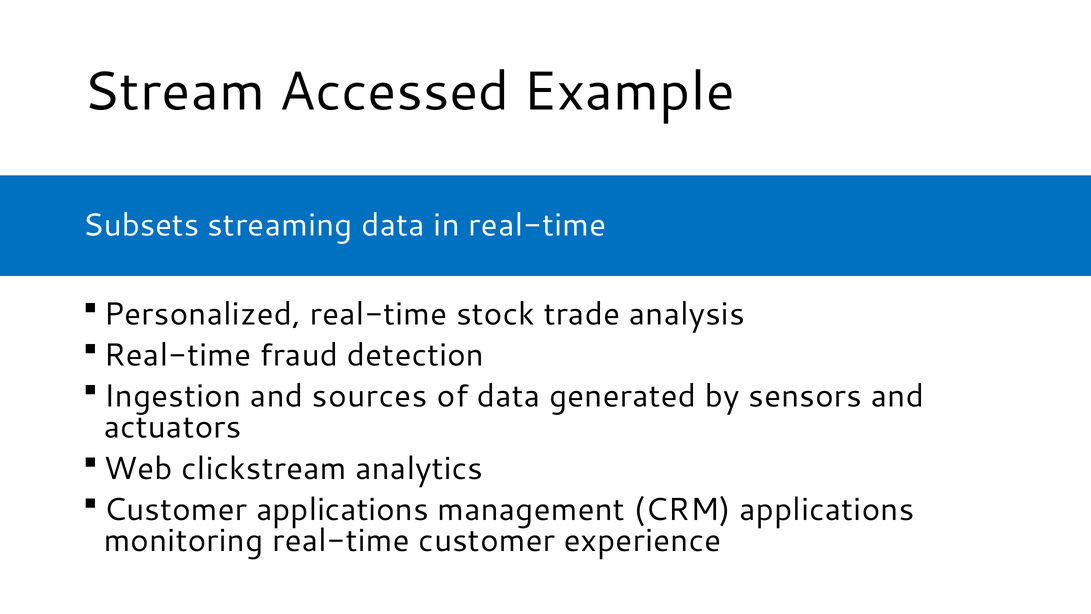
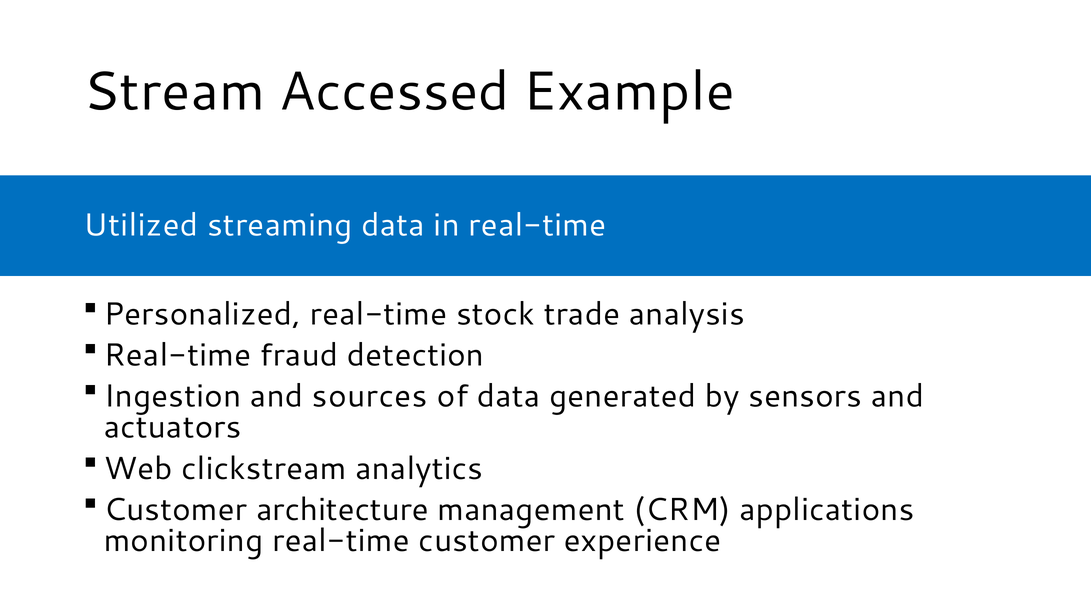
Subsets: Subsets -> Utilized
Customer applications: applications -> architecture
